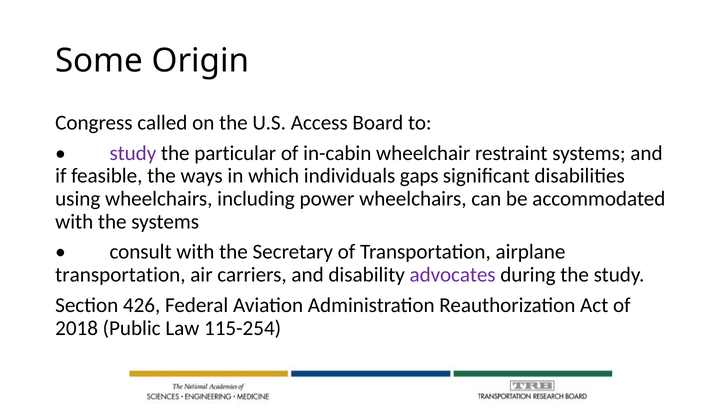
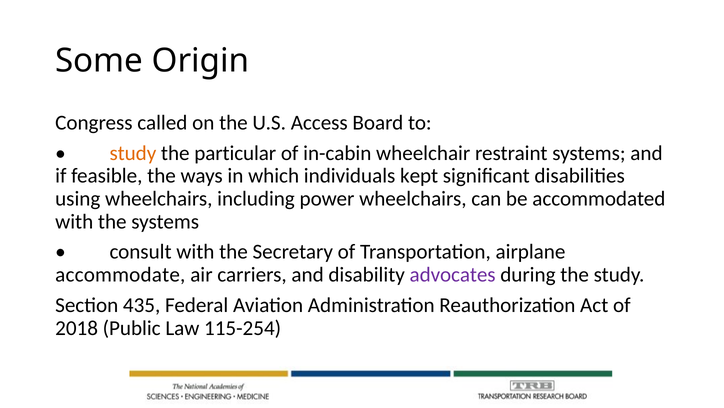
study at (133, 153) colour: purple -> orange
gaps: gaps -> kept
transportation at (120, 274): transportation -> accommodate
426: 426 -> 435
